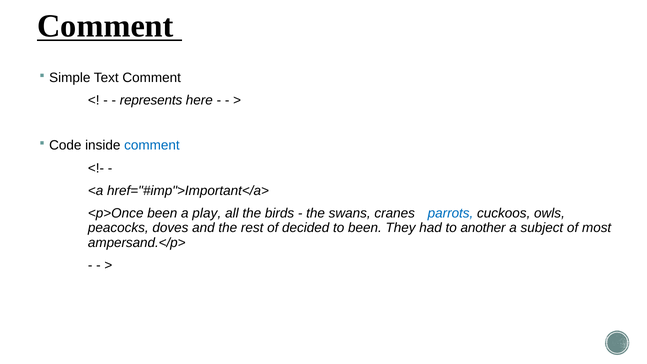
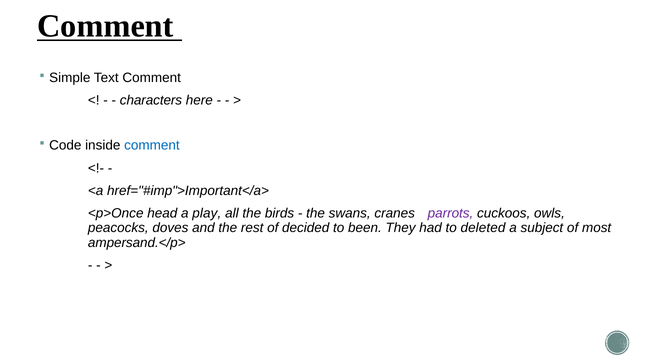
represents: represents -> characters
<p>Once been: been -> head
parrots colour: blue -> purple
another: another -> deleted
